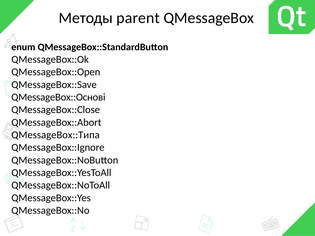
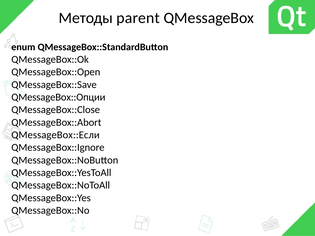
QMessageBox::Основі: QMessageBox::Основі -> QMessageBox::Опции
QMessageBox::Типа: QMessageBox::Типа -> QMessageBox::Если
